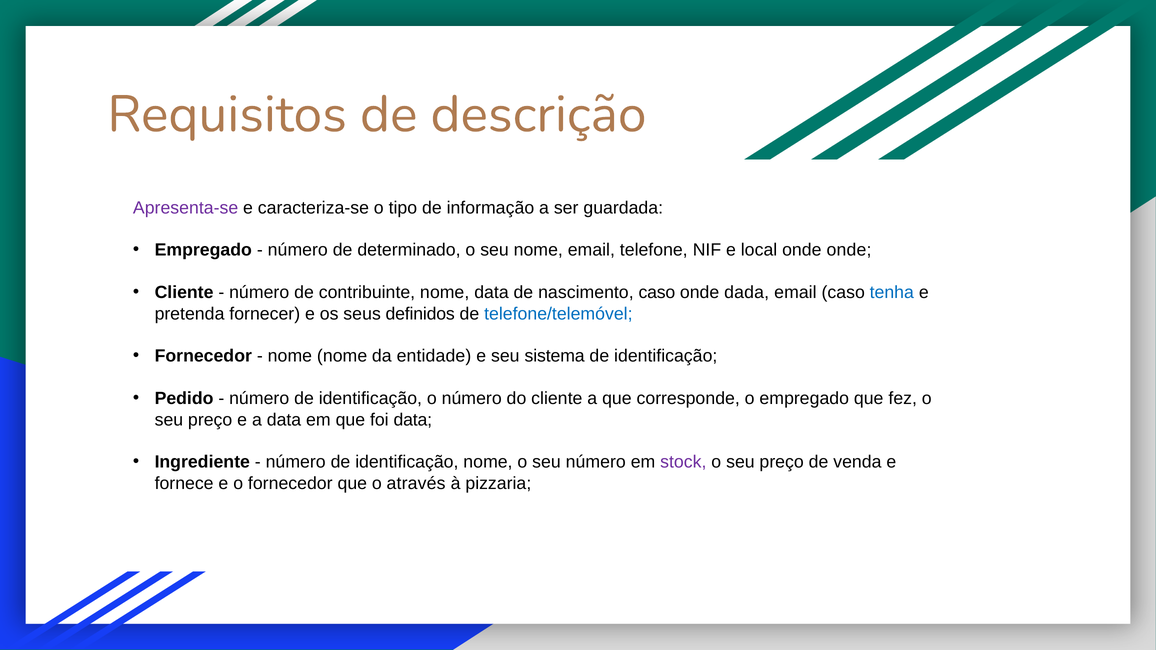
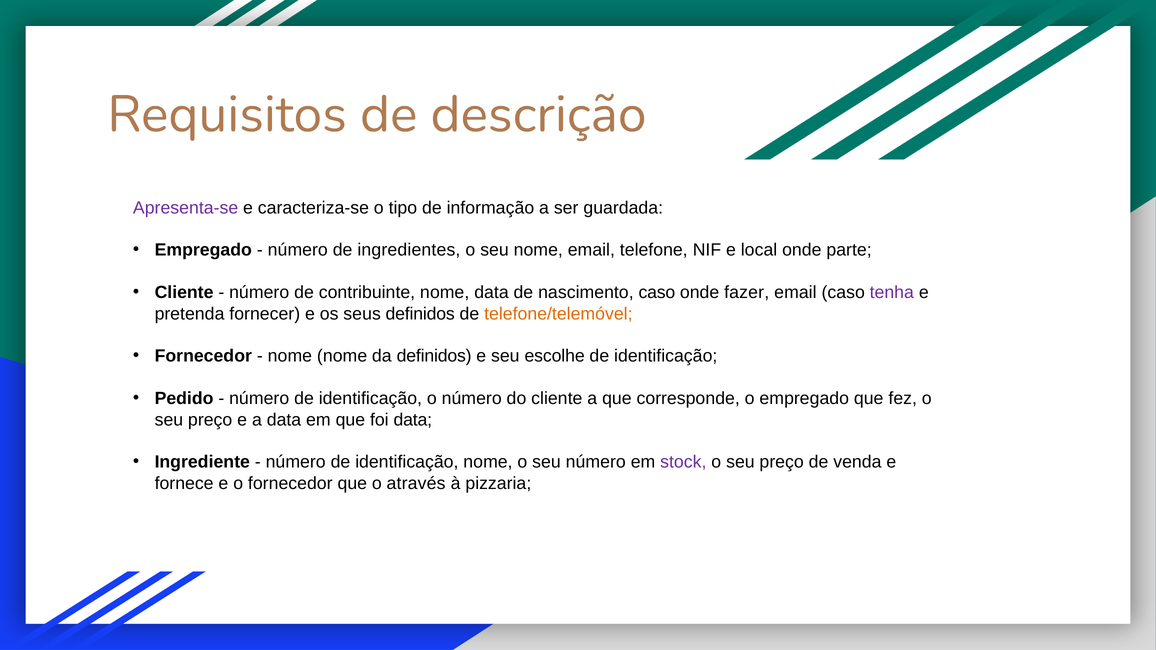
determinado: determinado -> ingredientes
onde onde: onde -> parte
dada: dada -> fazer
tenha colour: blue -> purple
telefone/telemóvel colour: blue -> orange
da entidade: entidade -> definidos
sistema: sistema -> escolhe
